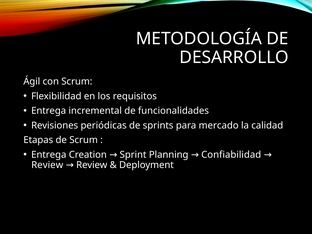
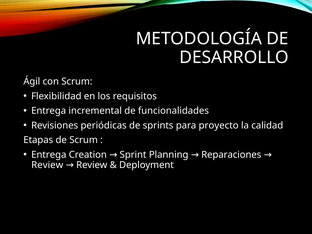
mercado: mercado -> proyecto
Confiabilidad: Confiabilidad -> Reparaciones
